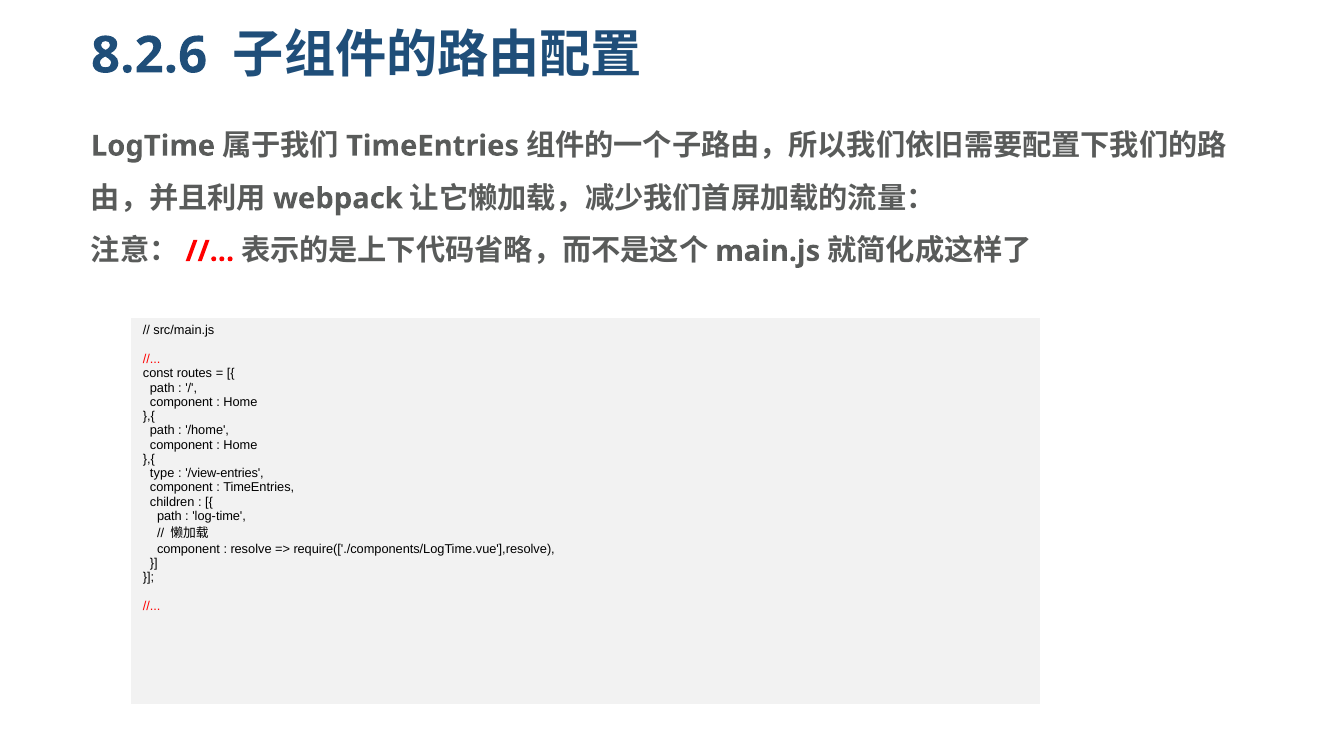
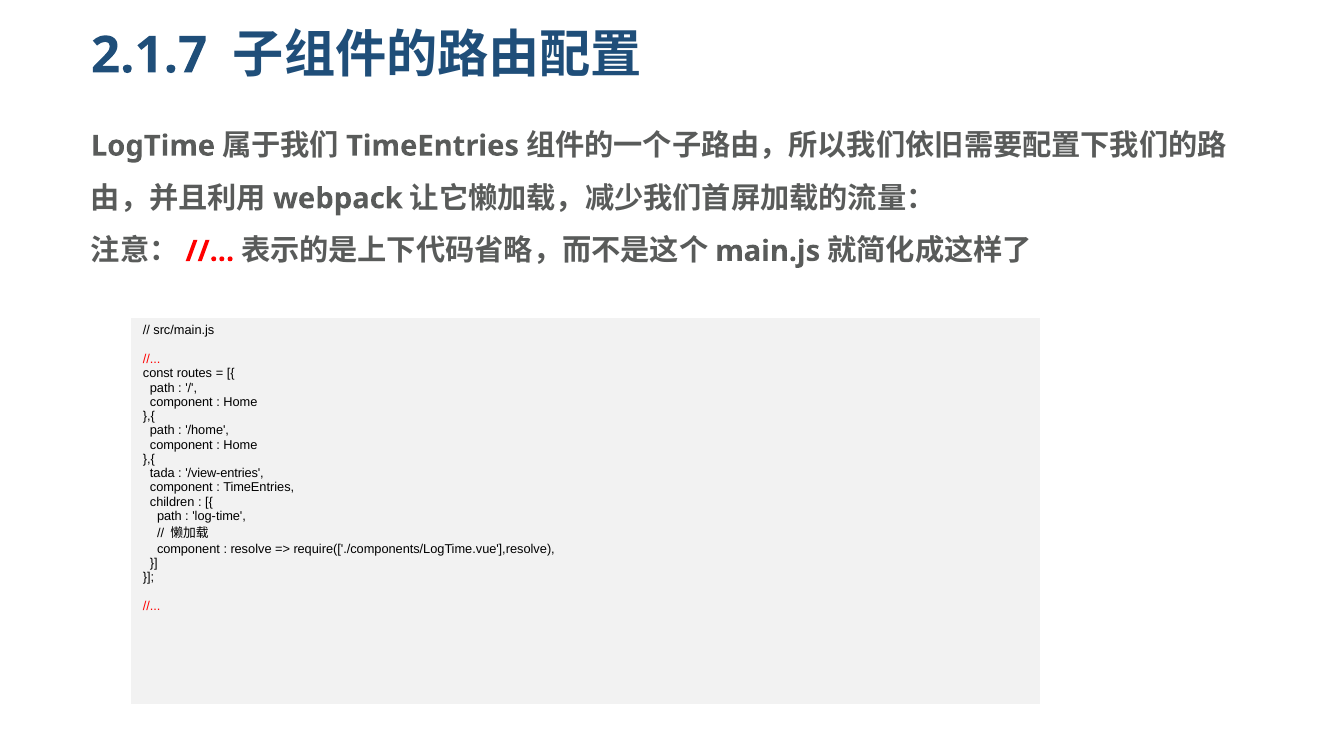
8.2.6: 8.2.6 -> 2.1.7
type: type -> tada
